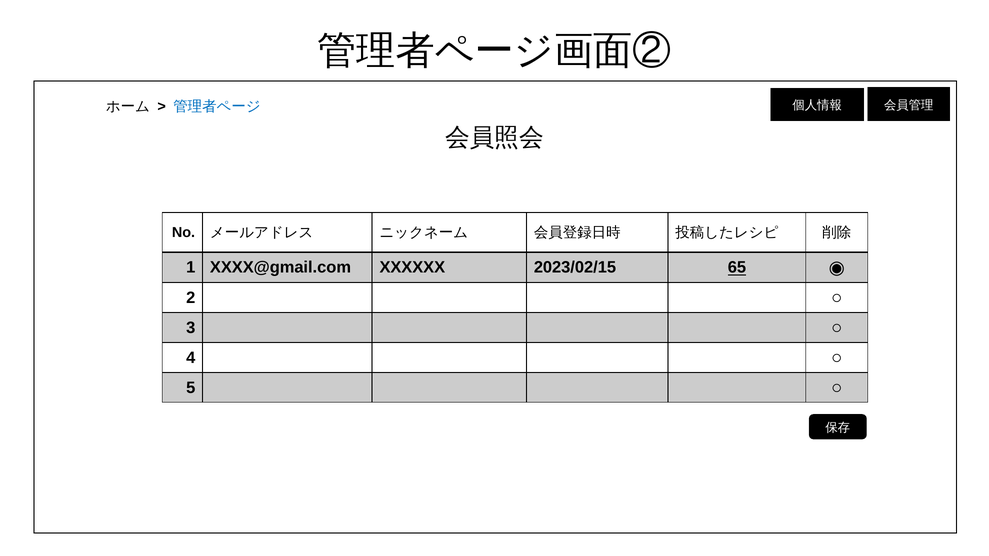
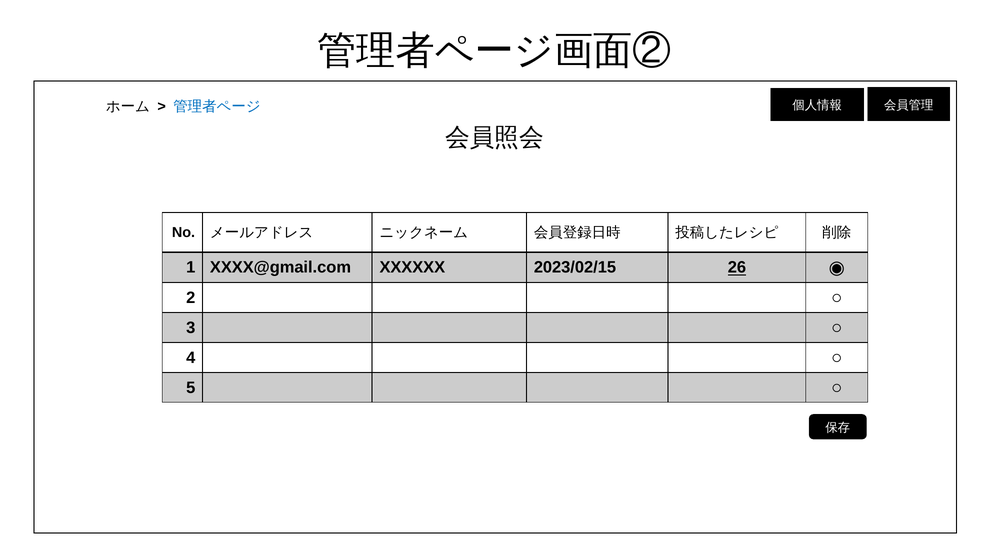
65: 65 -> 26
